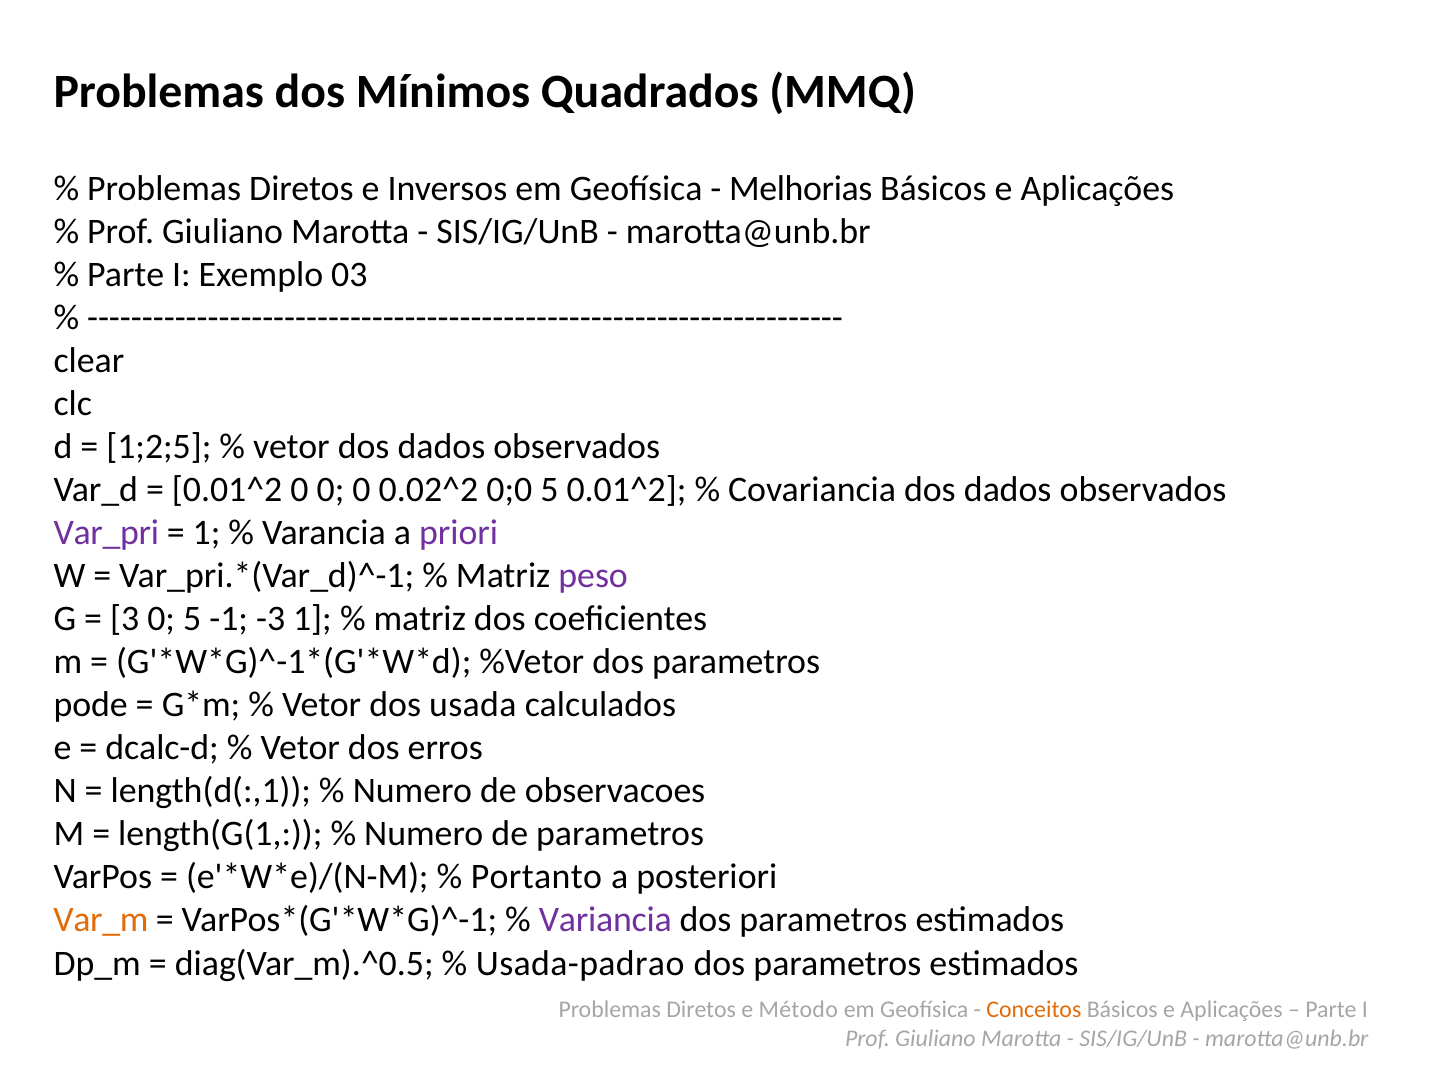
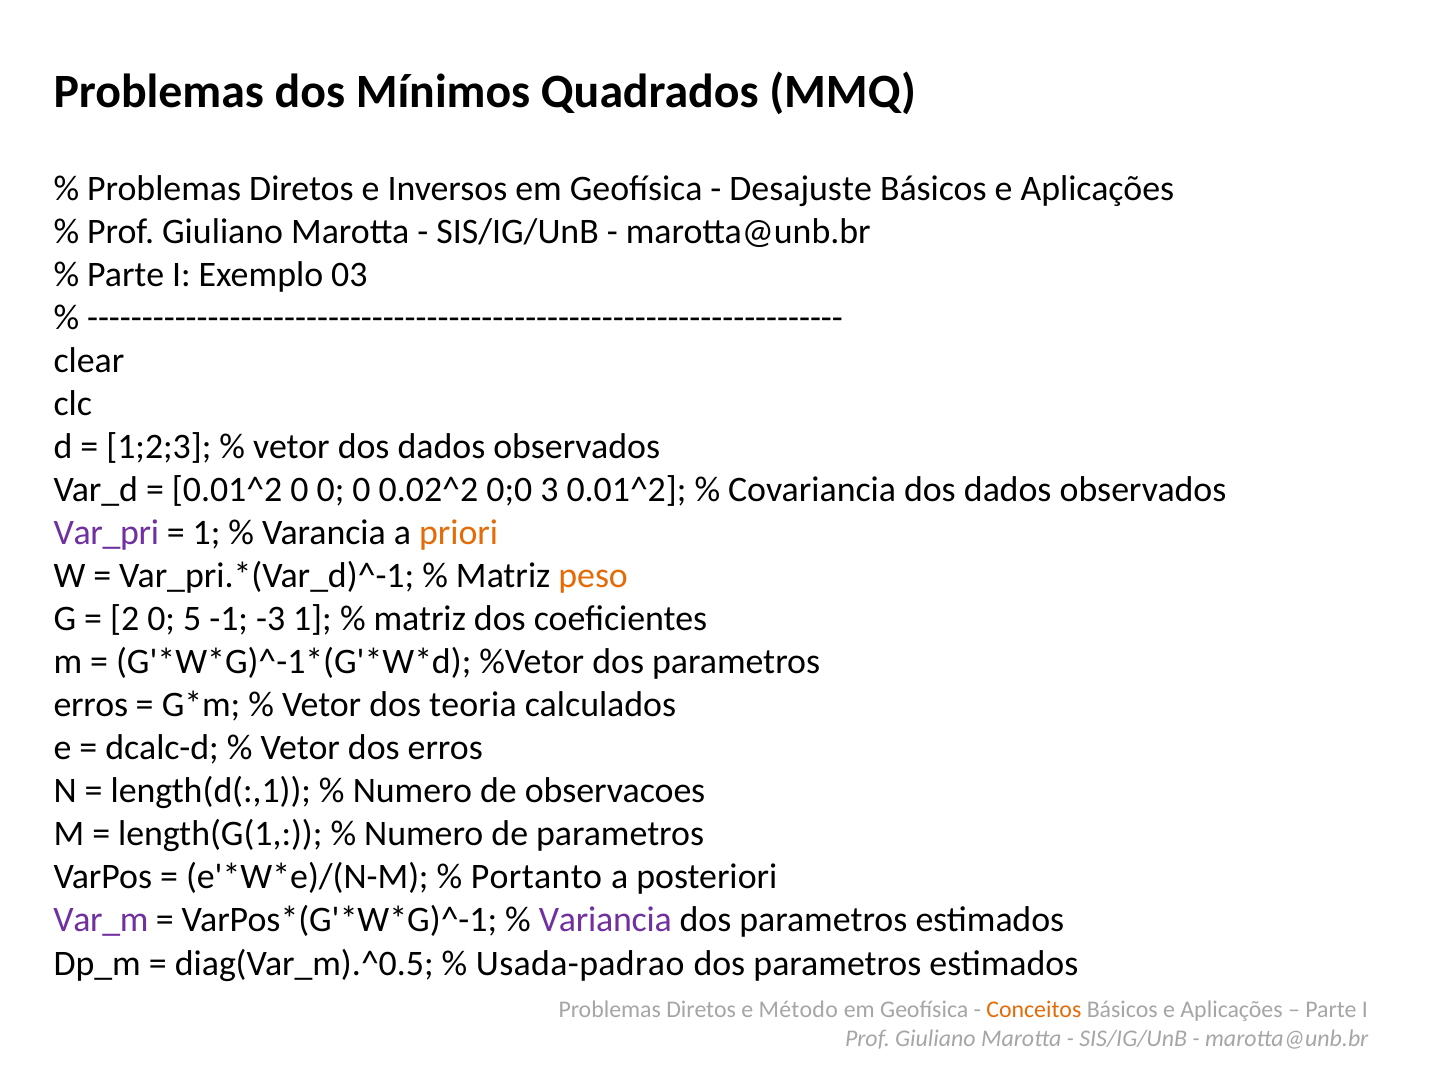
Melhorias: Melhorias -> Desajuste
1;2;5: 1;2;5 -> 1;2;3
0;0 5: 5 -> 3
priori colour: purple -> orange
peso colour: purple -> orange
3: 3 -> 2
pode at (91, 705): pode -> erros
usada: usada -> teoria
Var_m colour: orange -> purple
